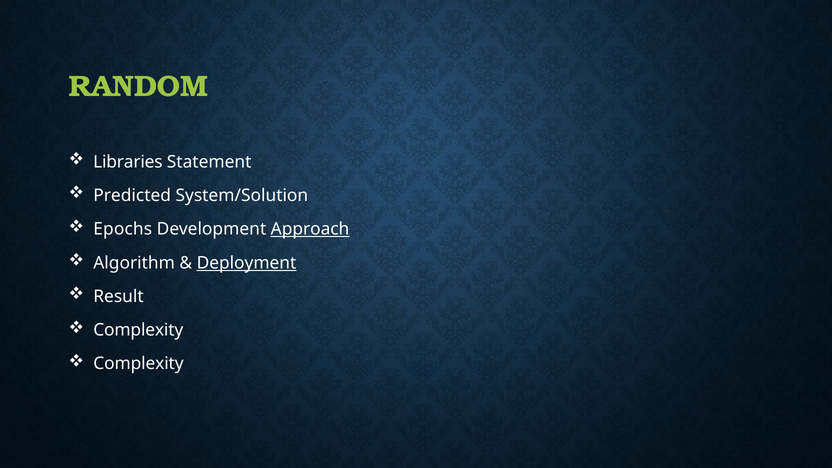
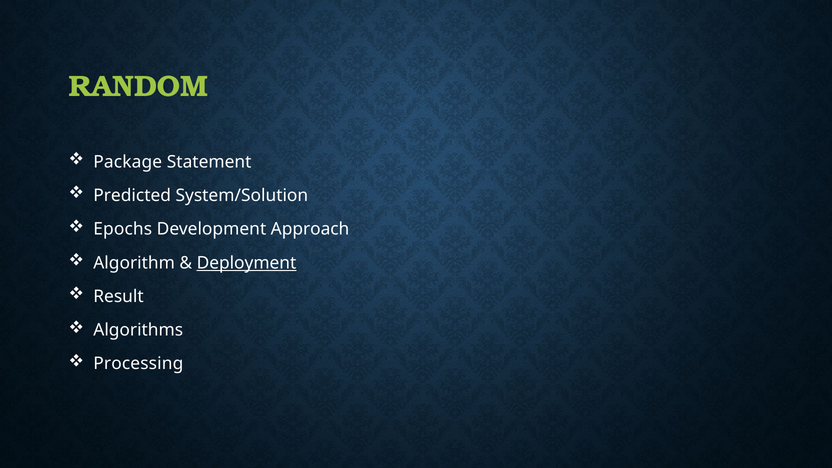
Libraries: Libraries -> Package
Approach underline: present -> none
Complexity at (138, 330): Complexity -> Algorithms
Complexity at (138, 364): Complexity -> Processing
